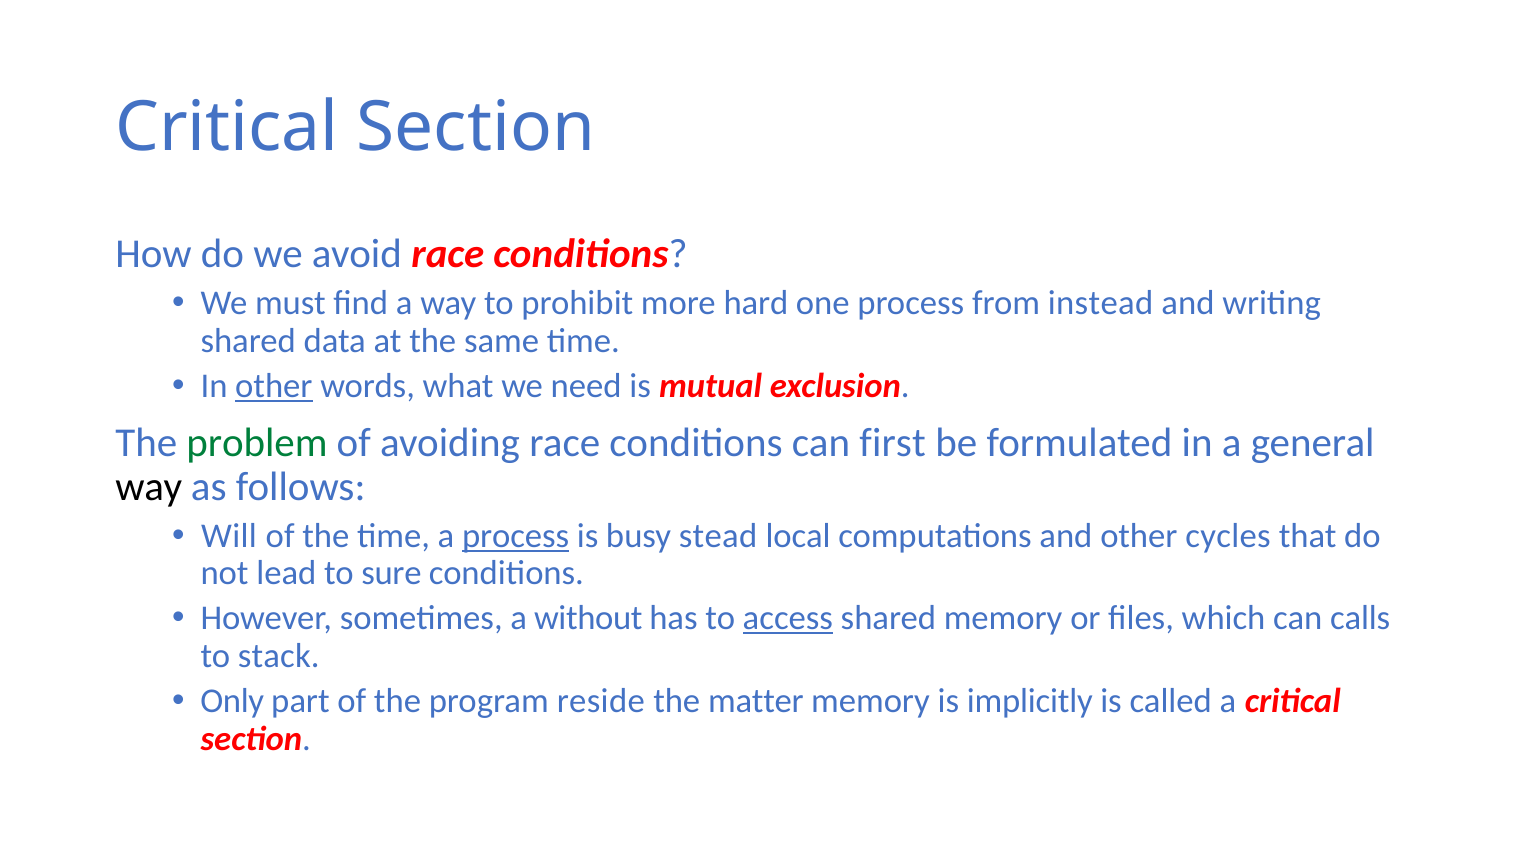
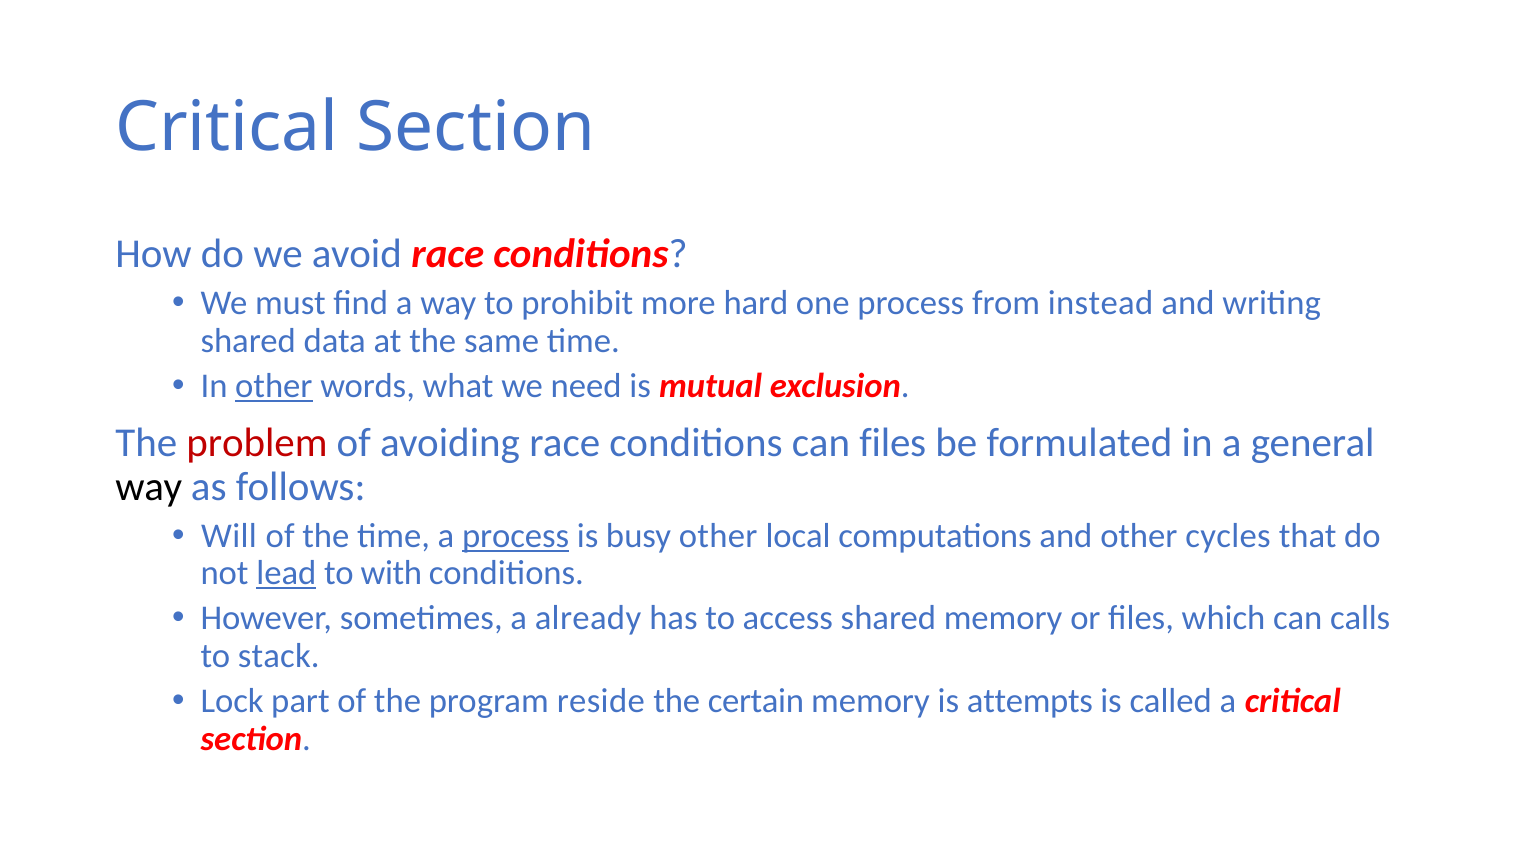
problem colour: green -> red
can first: first -> files
busy stead: stead -> other
lead underline: none -> present
sure: sure -> with
without: without -> already
access underline: present -> none
Only: Only -> Lock
matter: matter -> certain
implicitly: implicitly -> attempts
